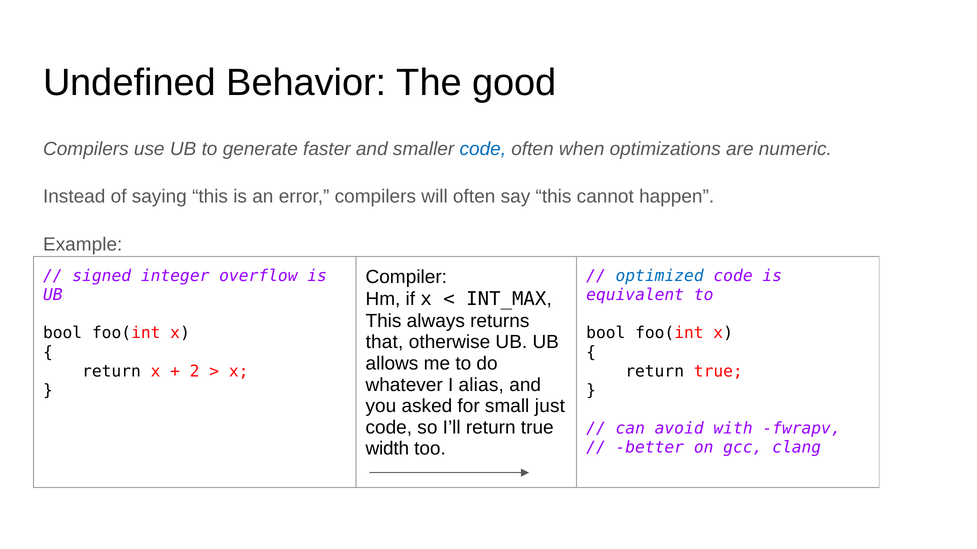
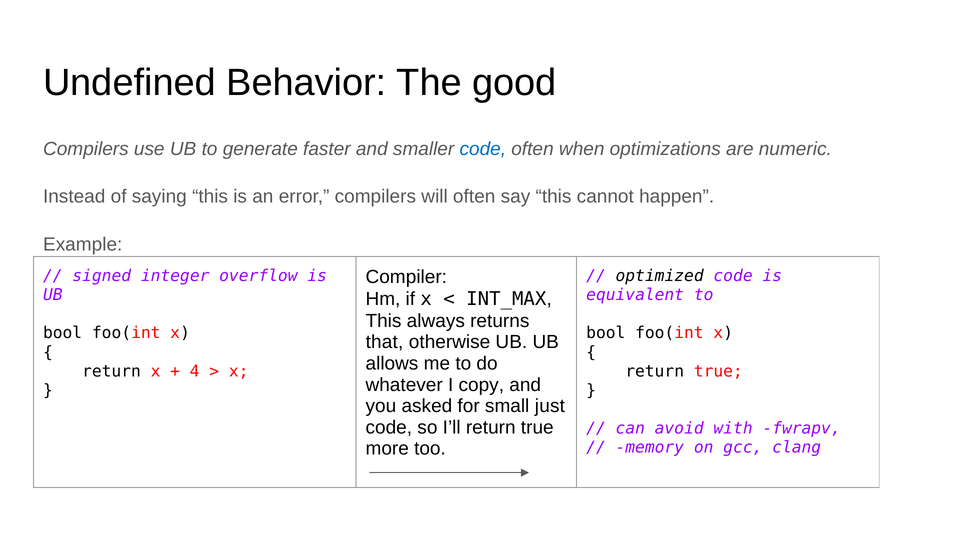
optimized colour: blue -> black
2: 2 -> 4
alias: alias -> copy
width: width -> more
better: better -> memory
